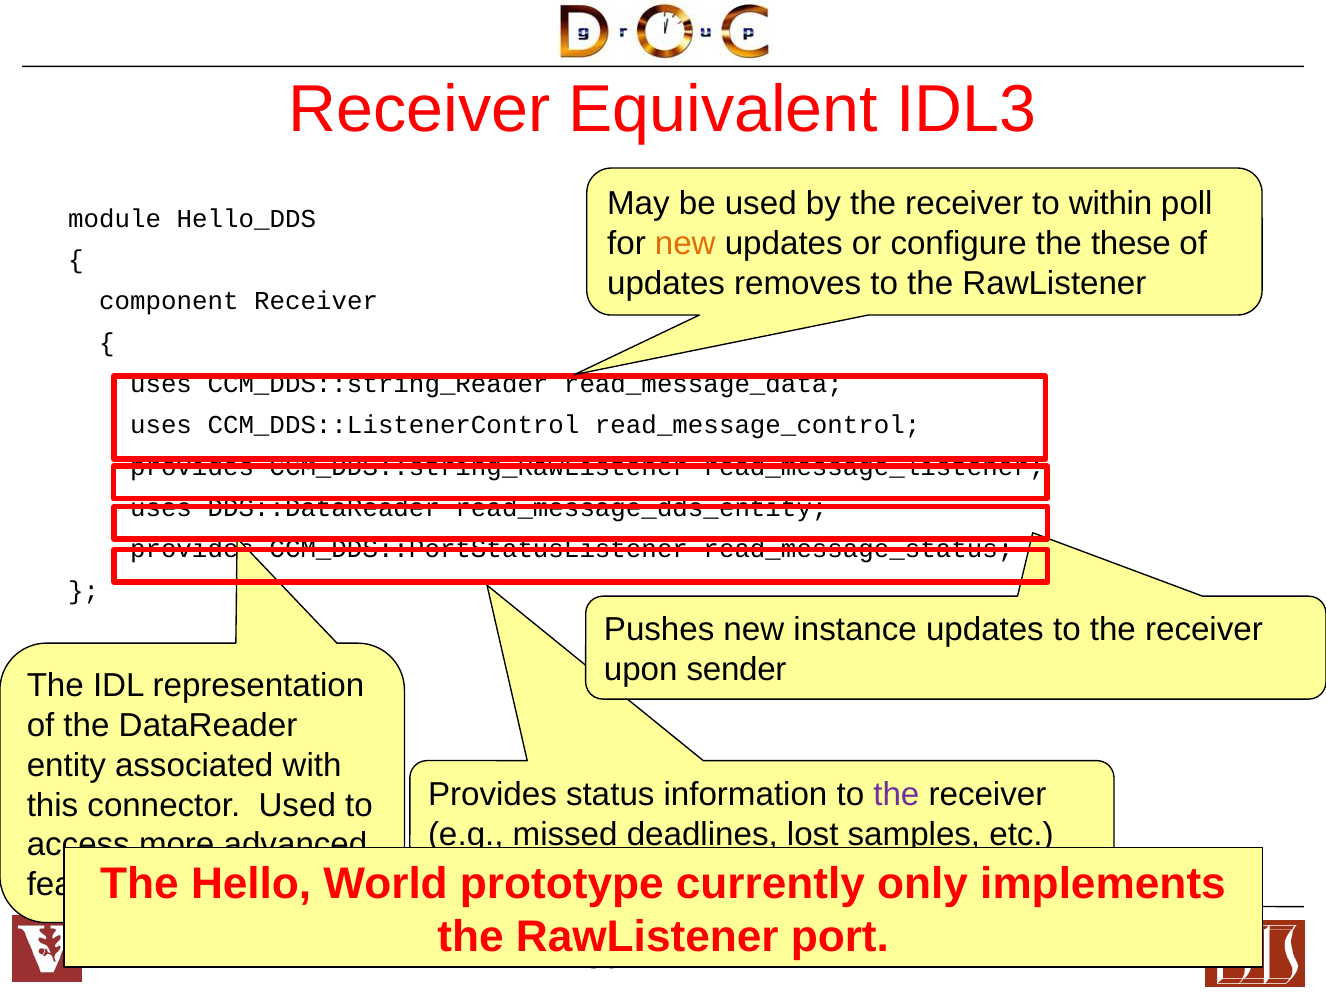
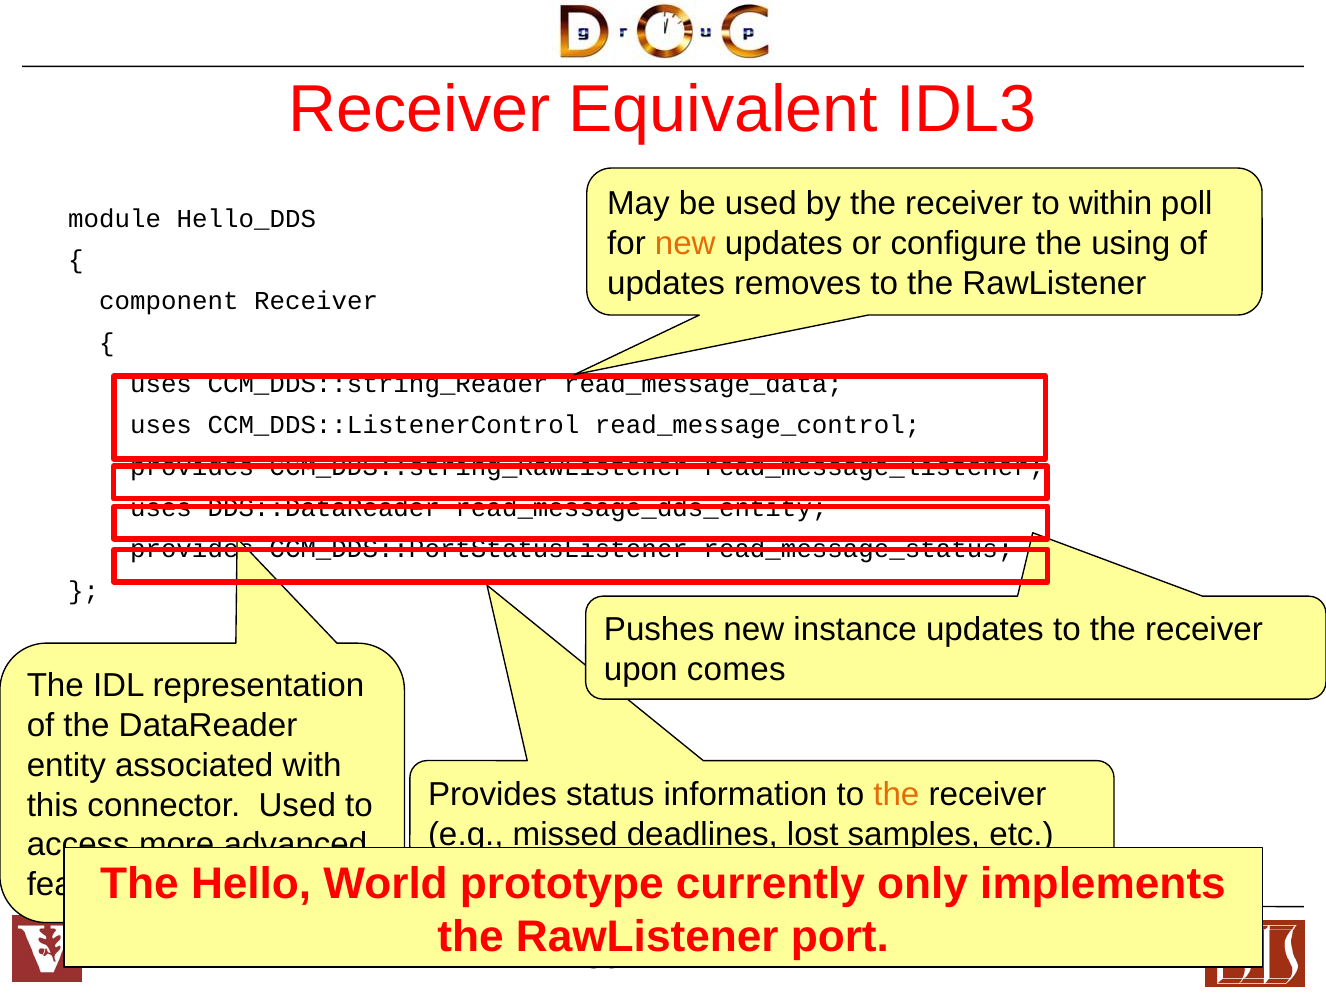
these: these -> using
sender: sender -> comes
the at (896, 794) colour: purple -> orange
